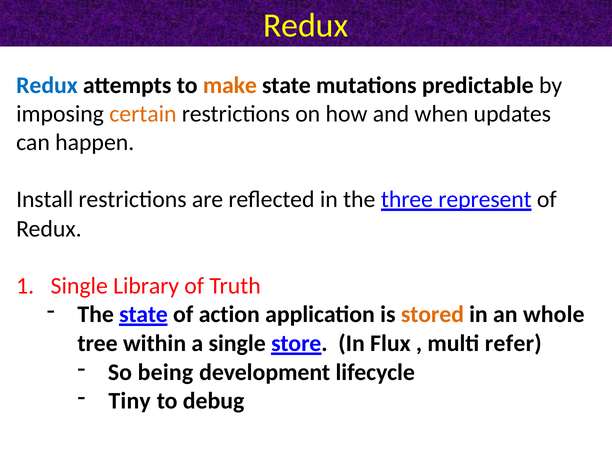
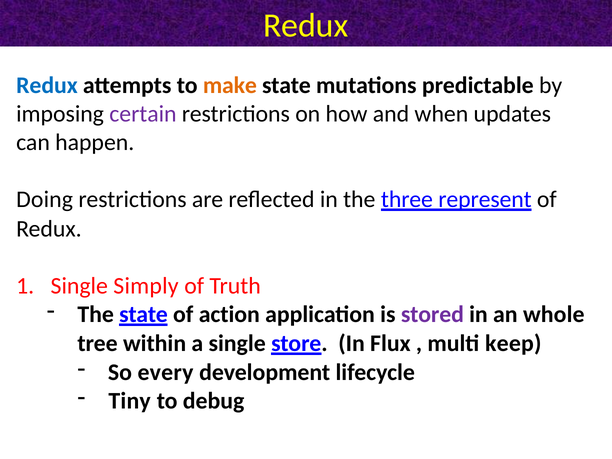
certain colour: orange -> purple
Install: Install -> Doing
Library: Library -> Simply
stored colour: orange -> purple
refer: refer -> keep
being: being -> every
